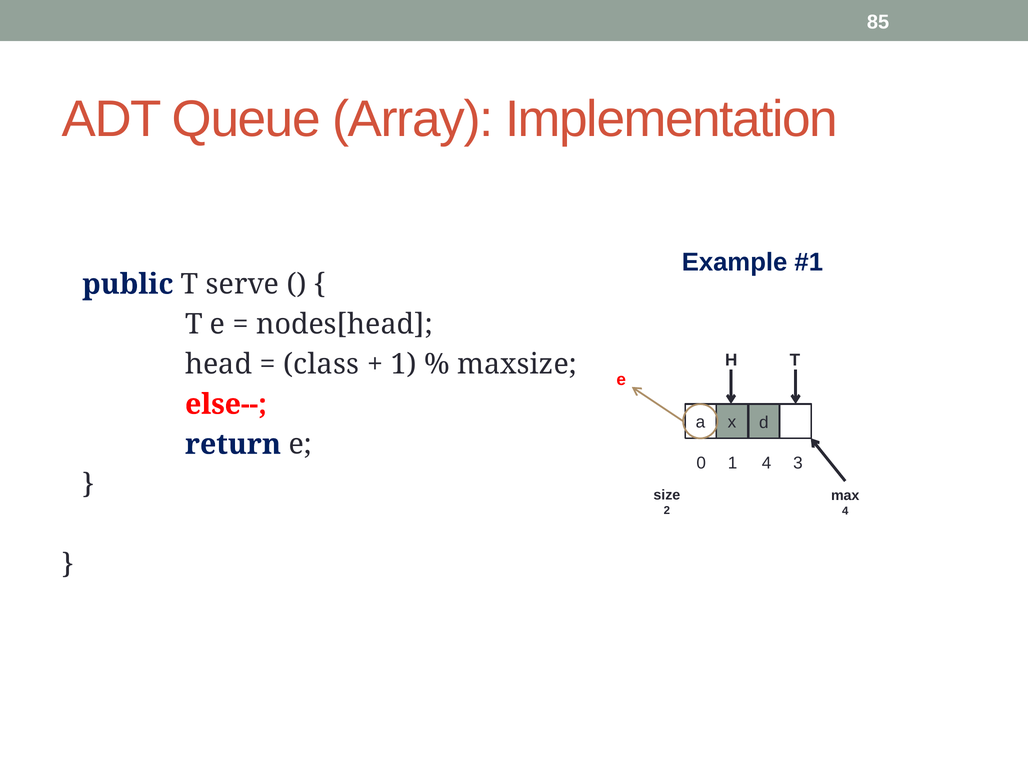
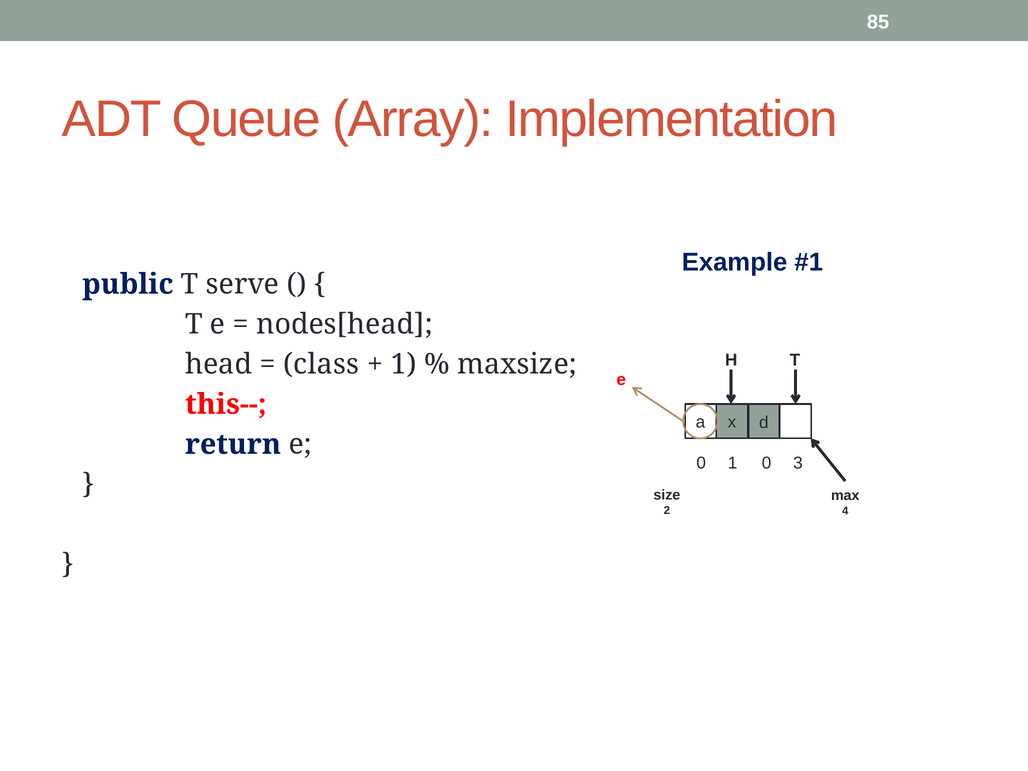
else--: else-- -> this--
1 4: 4 -> 0
